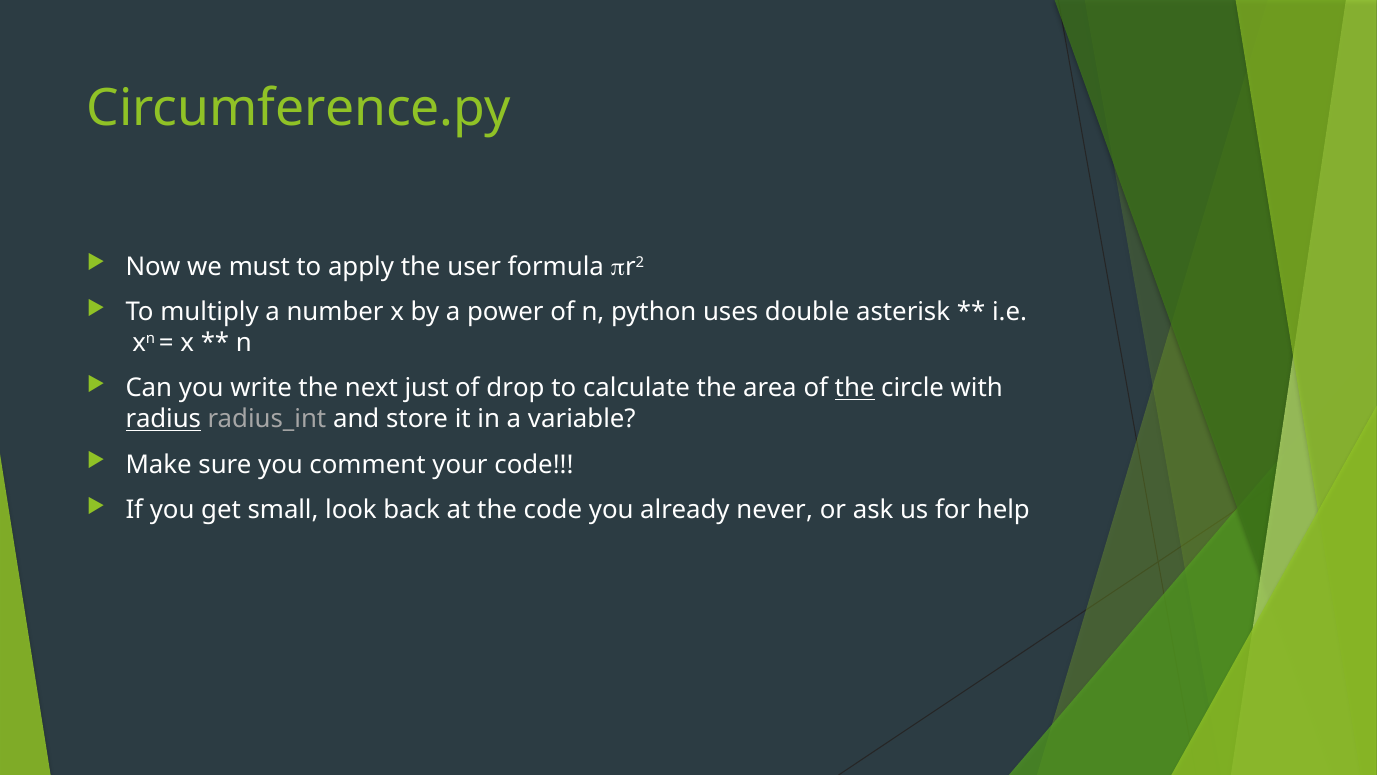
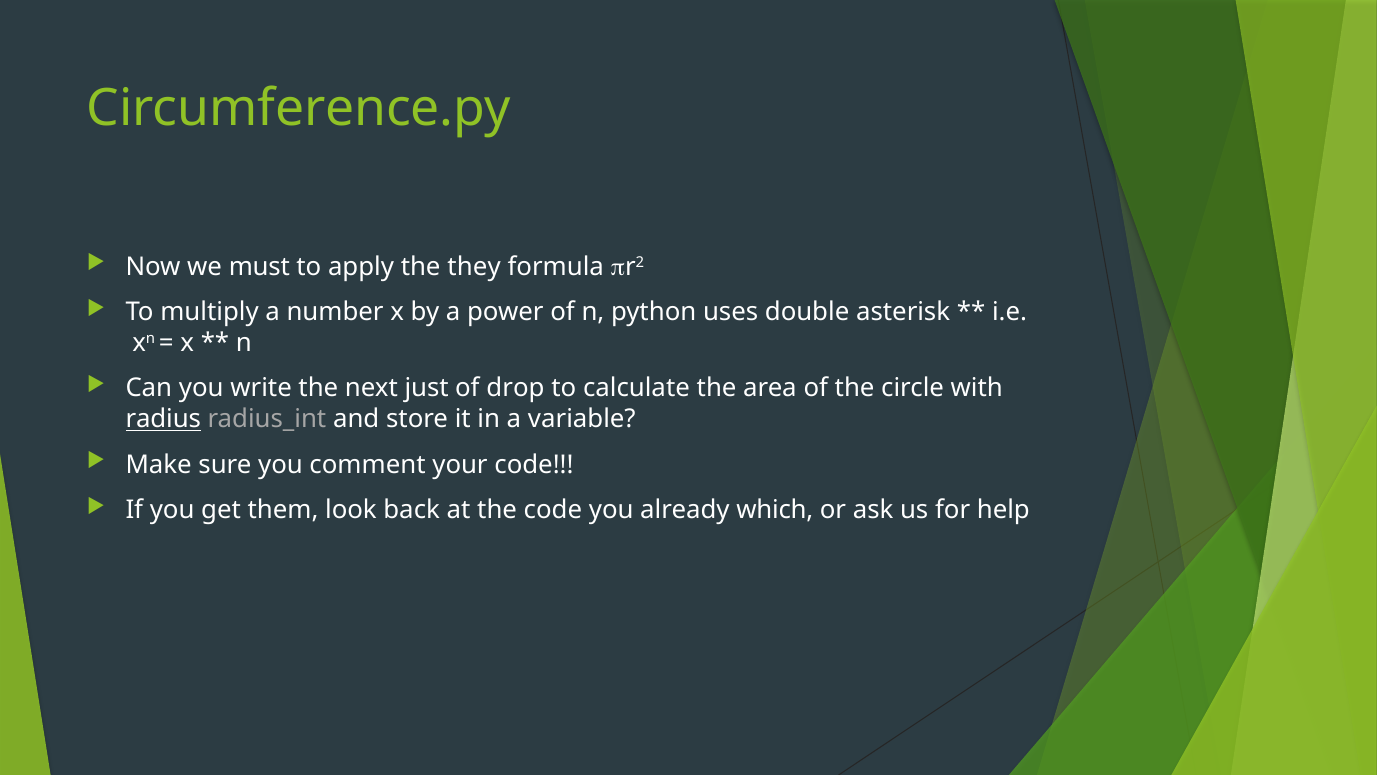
user: user -> they
the at (855, 388) underline: present -> none
small: small -> them
never: never -> which
